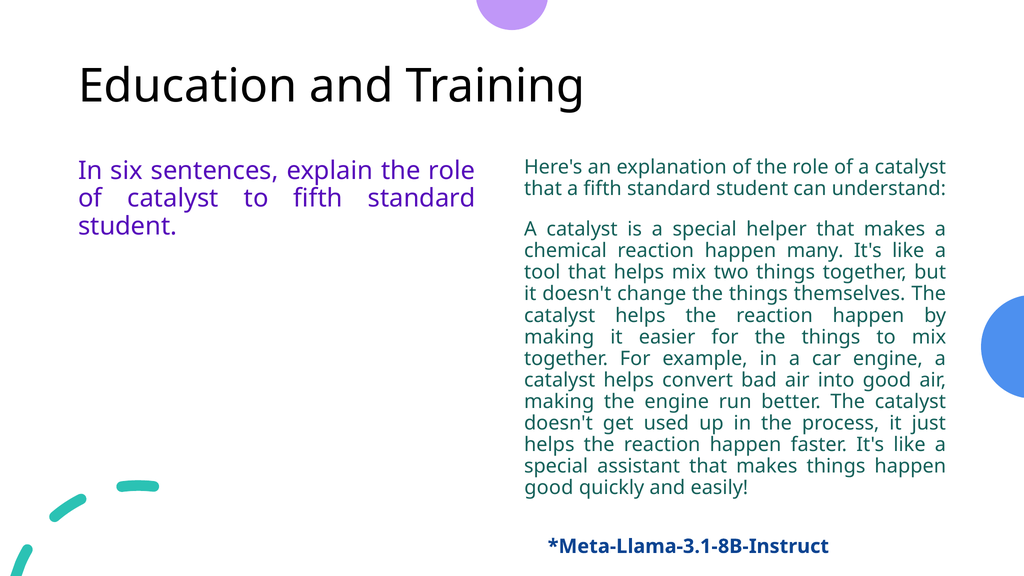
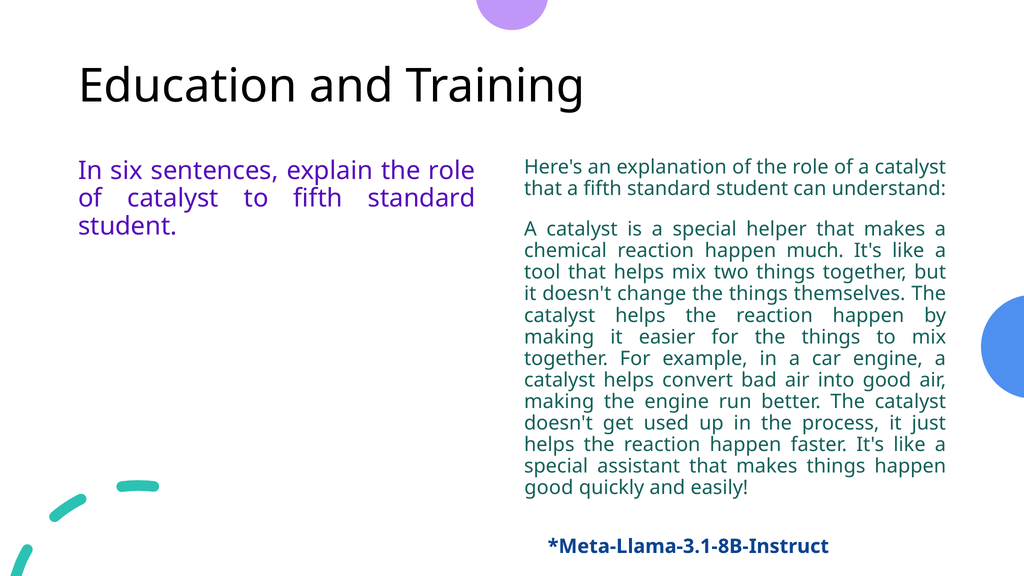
many: many -> much
